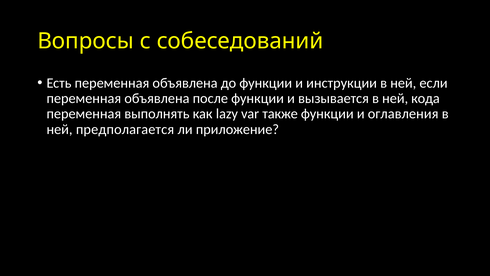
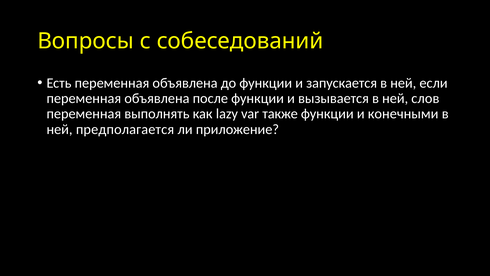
инструкции: инструкции -> запускается
кода: кода -> слов
оглавления: оглавления -> конечными
